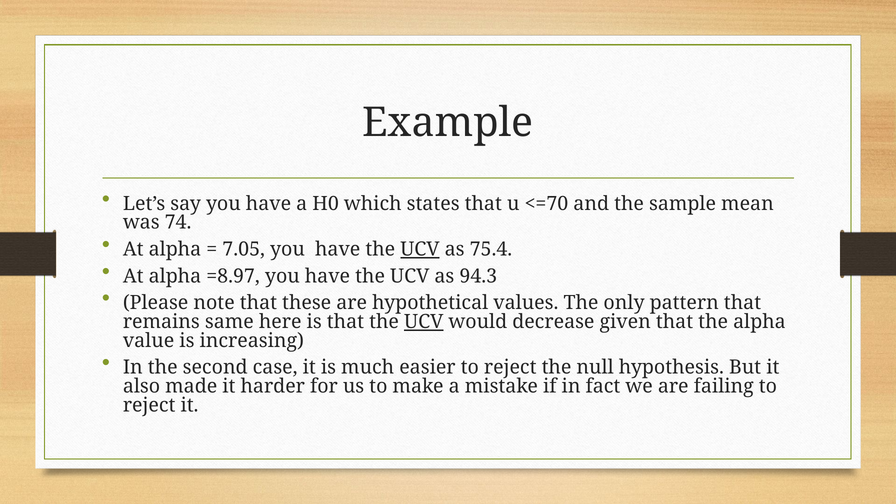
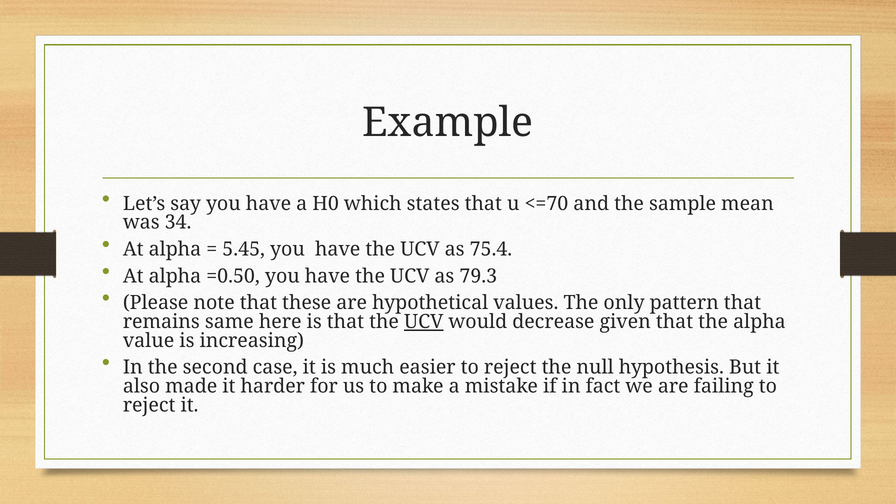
74: 74 -> 34
7.05: 7.05 -> 5.45
UCV at (420, 249) underline: present -> none
=8.97: =8.97 -> =0.50
94.3: 94.3 -> 79.3
